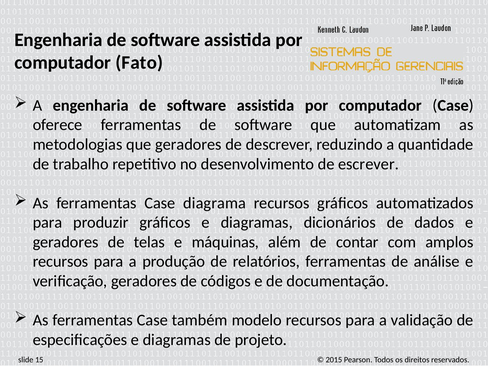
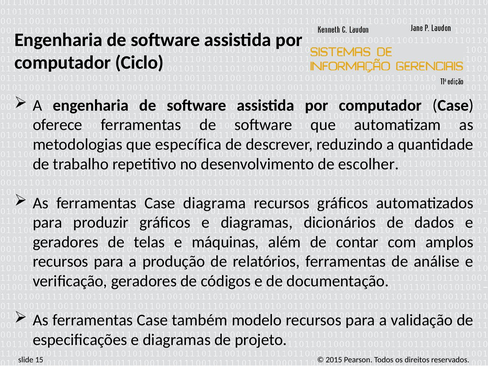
Fato: Fato -> Ciclo
que geradores: geradores -> específica
escrever: escrever -> escolher
